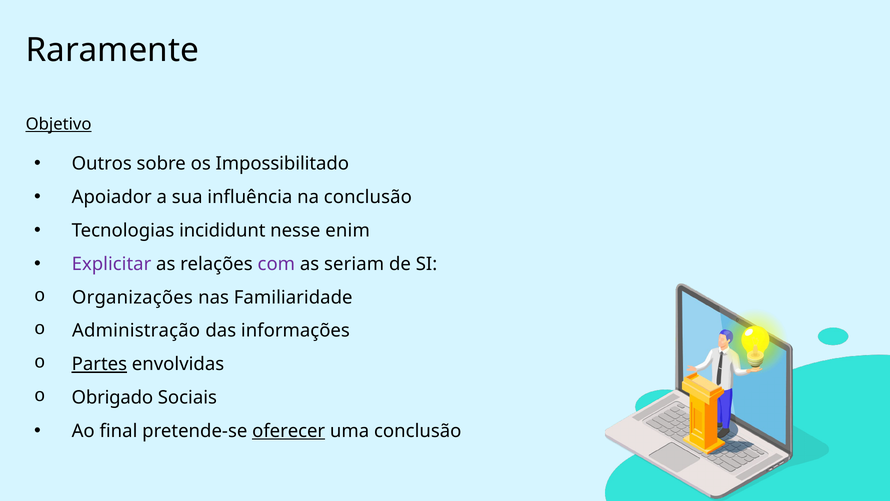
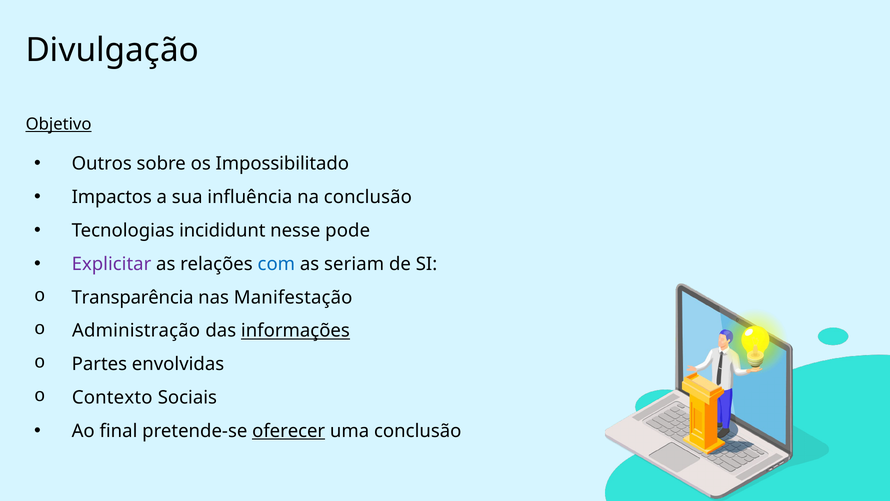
Raramente: Raramente -> Divulgação
Apoiador: Apoiador -> Impactos
enim: enim -> pode
com colour: purple -> blue
Organizações: Organizações -> Transparência
Familiaridade: Familiaridade -> Manifestação
informações underline: none -> present
Partes underline: present -> none
Obrigado: Obrigado -> Contexto
